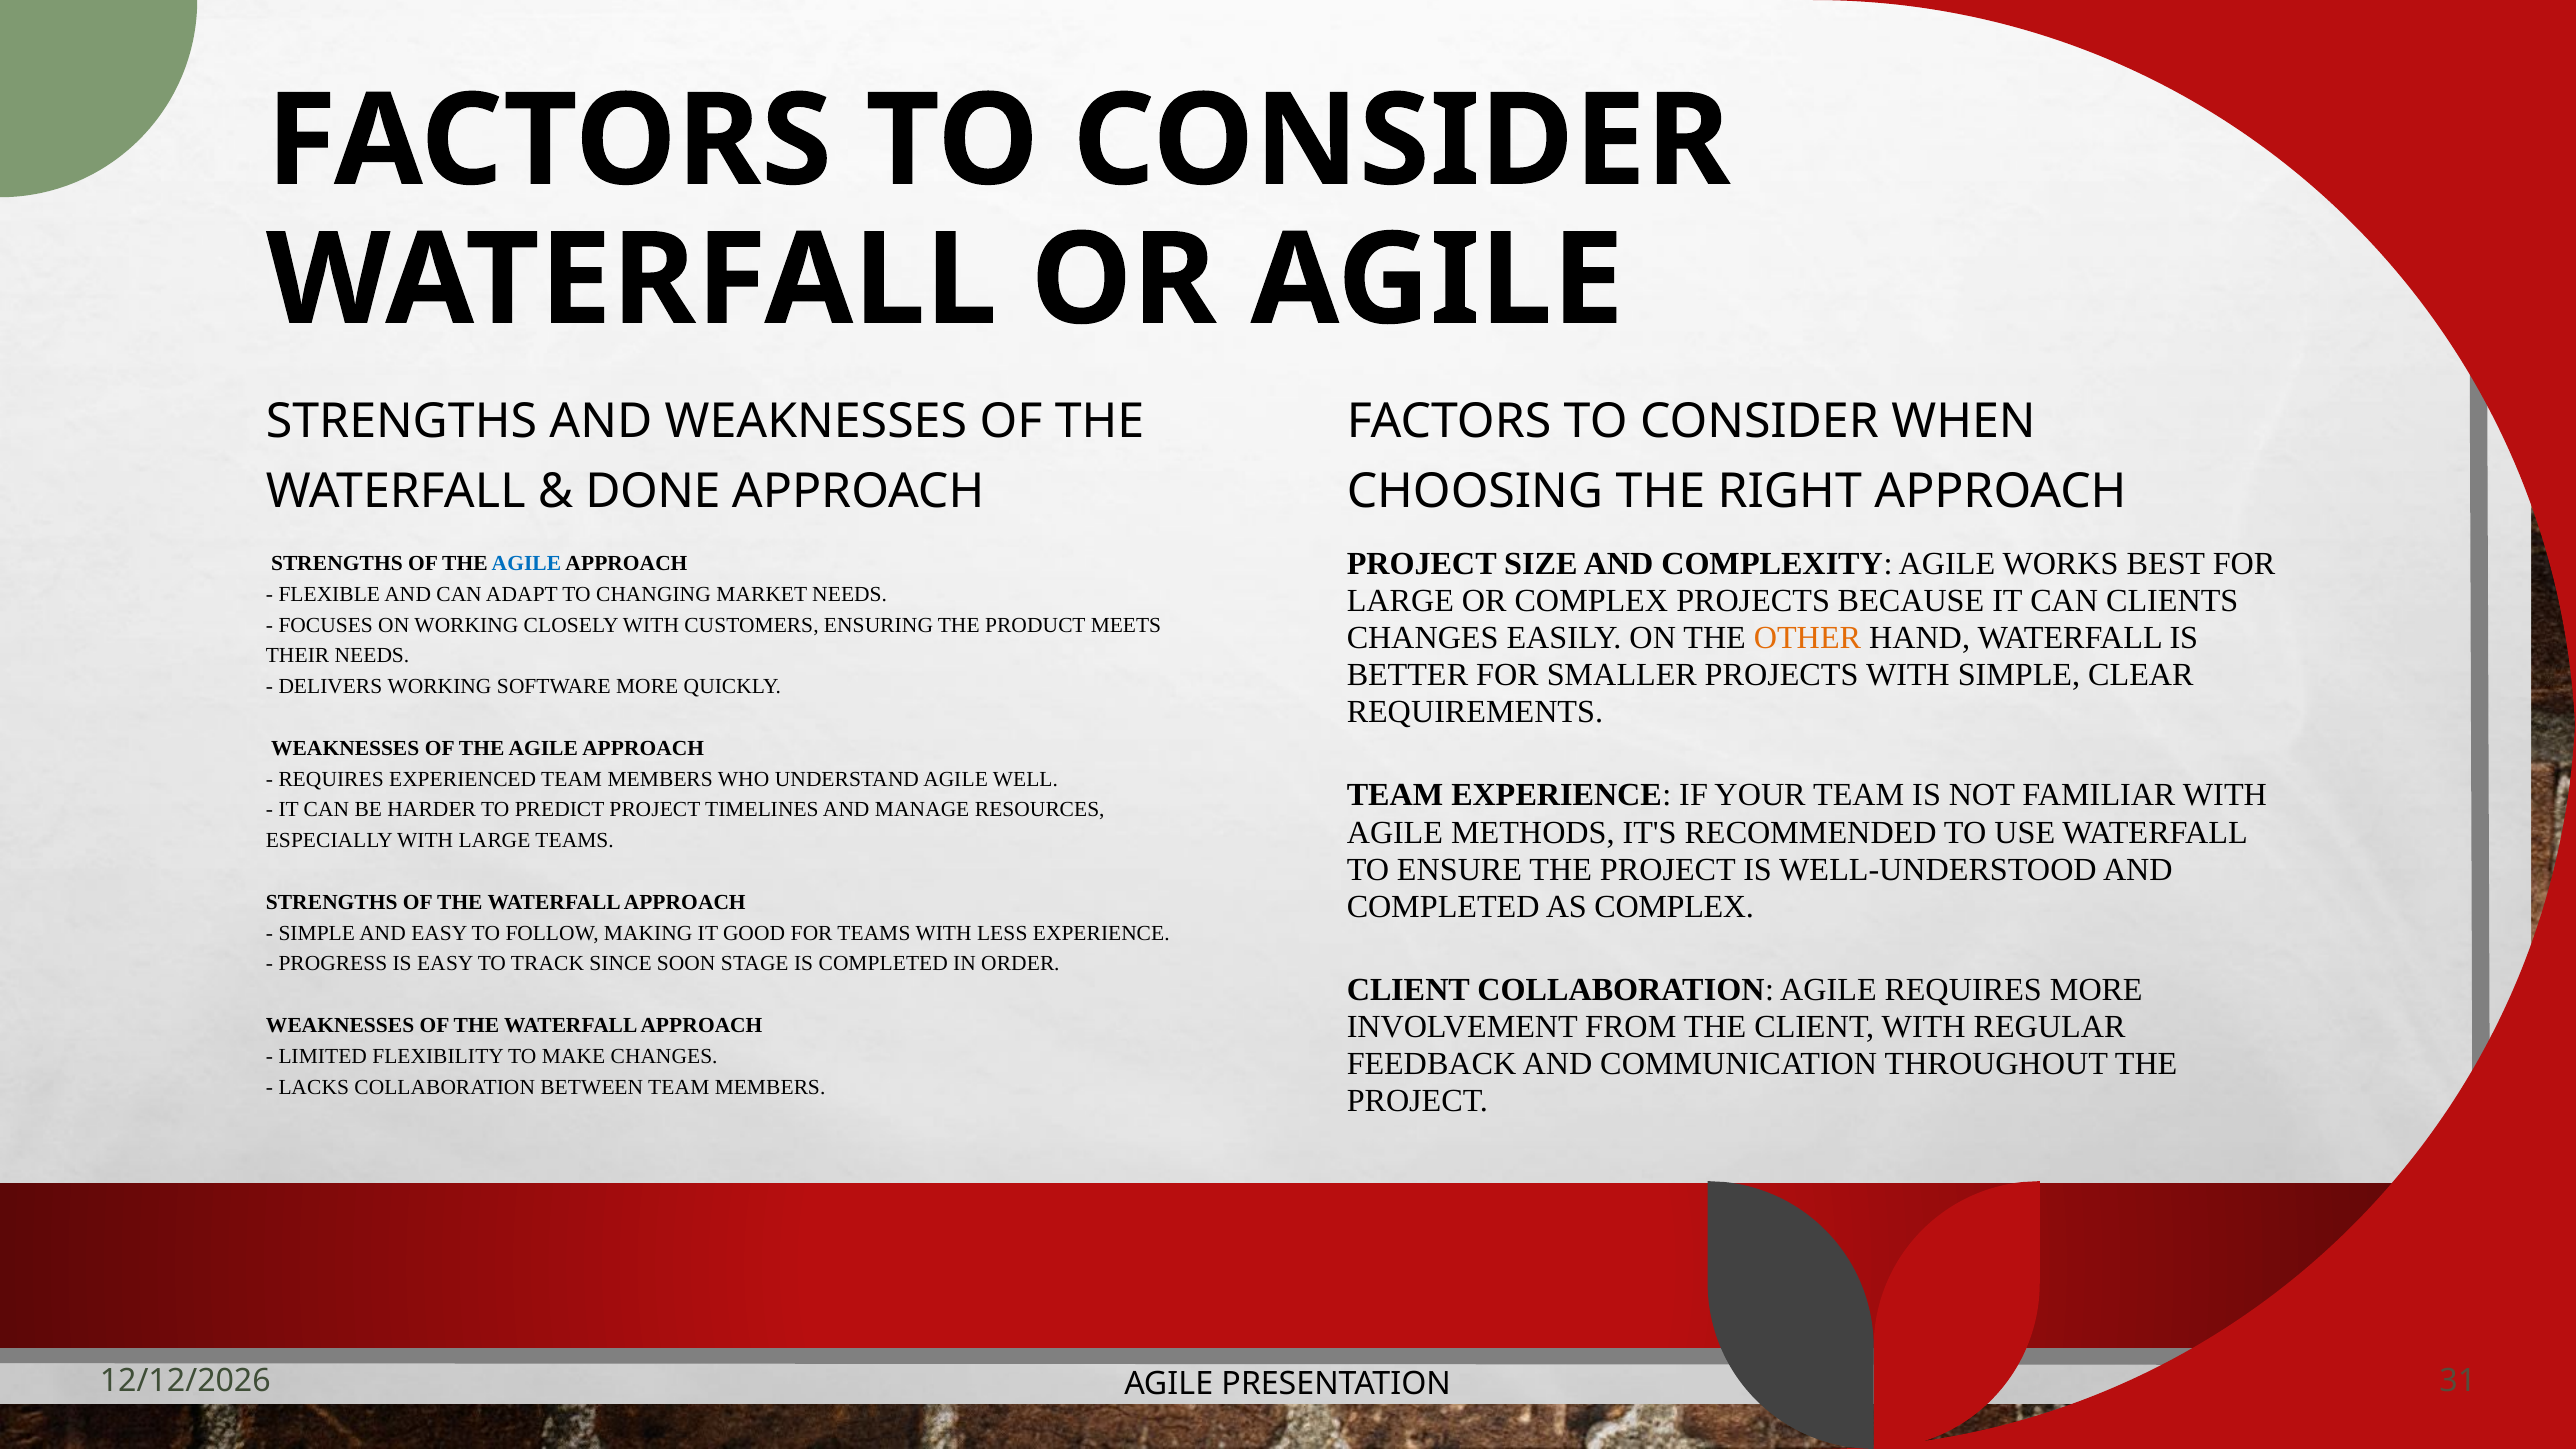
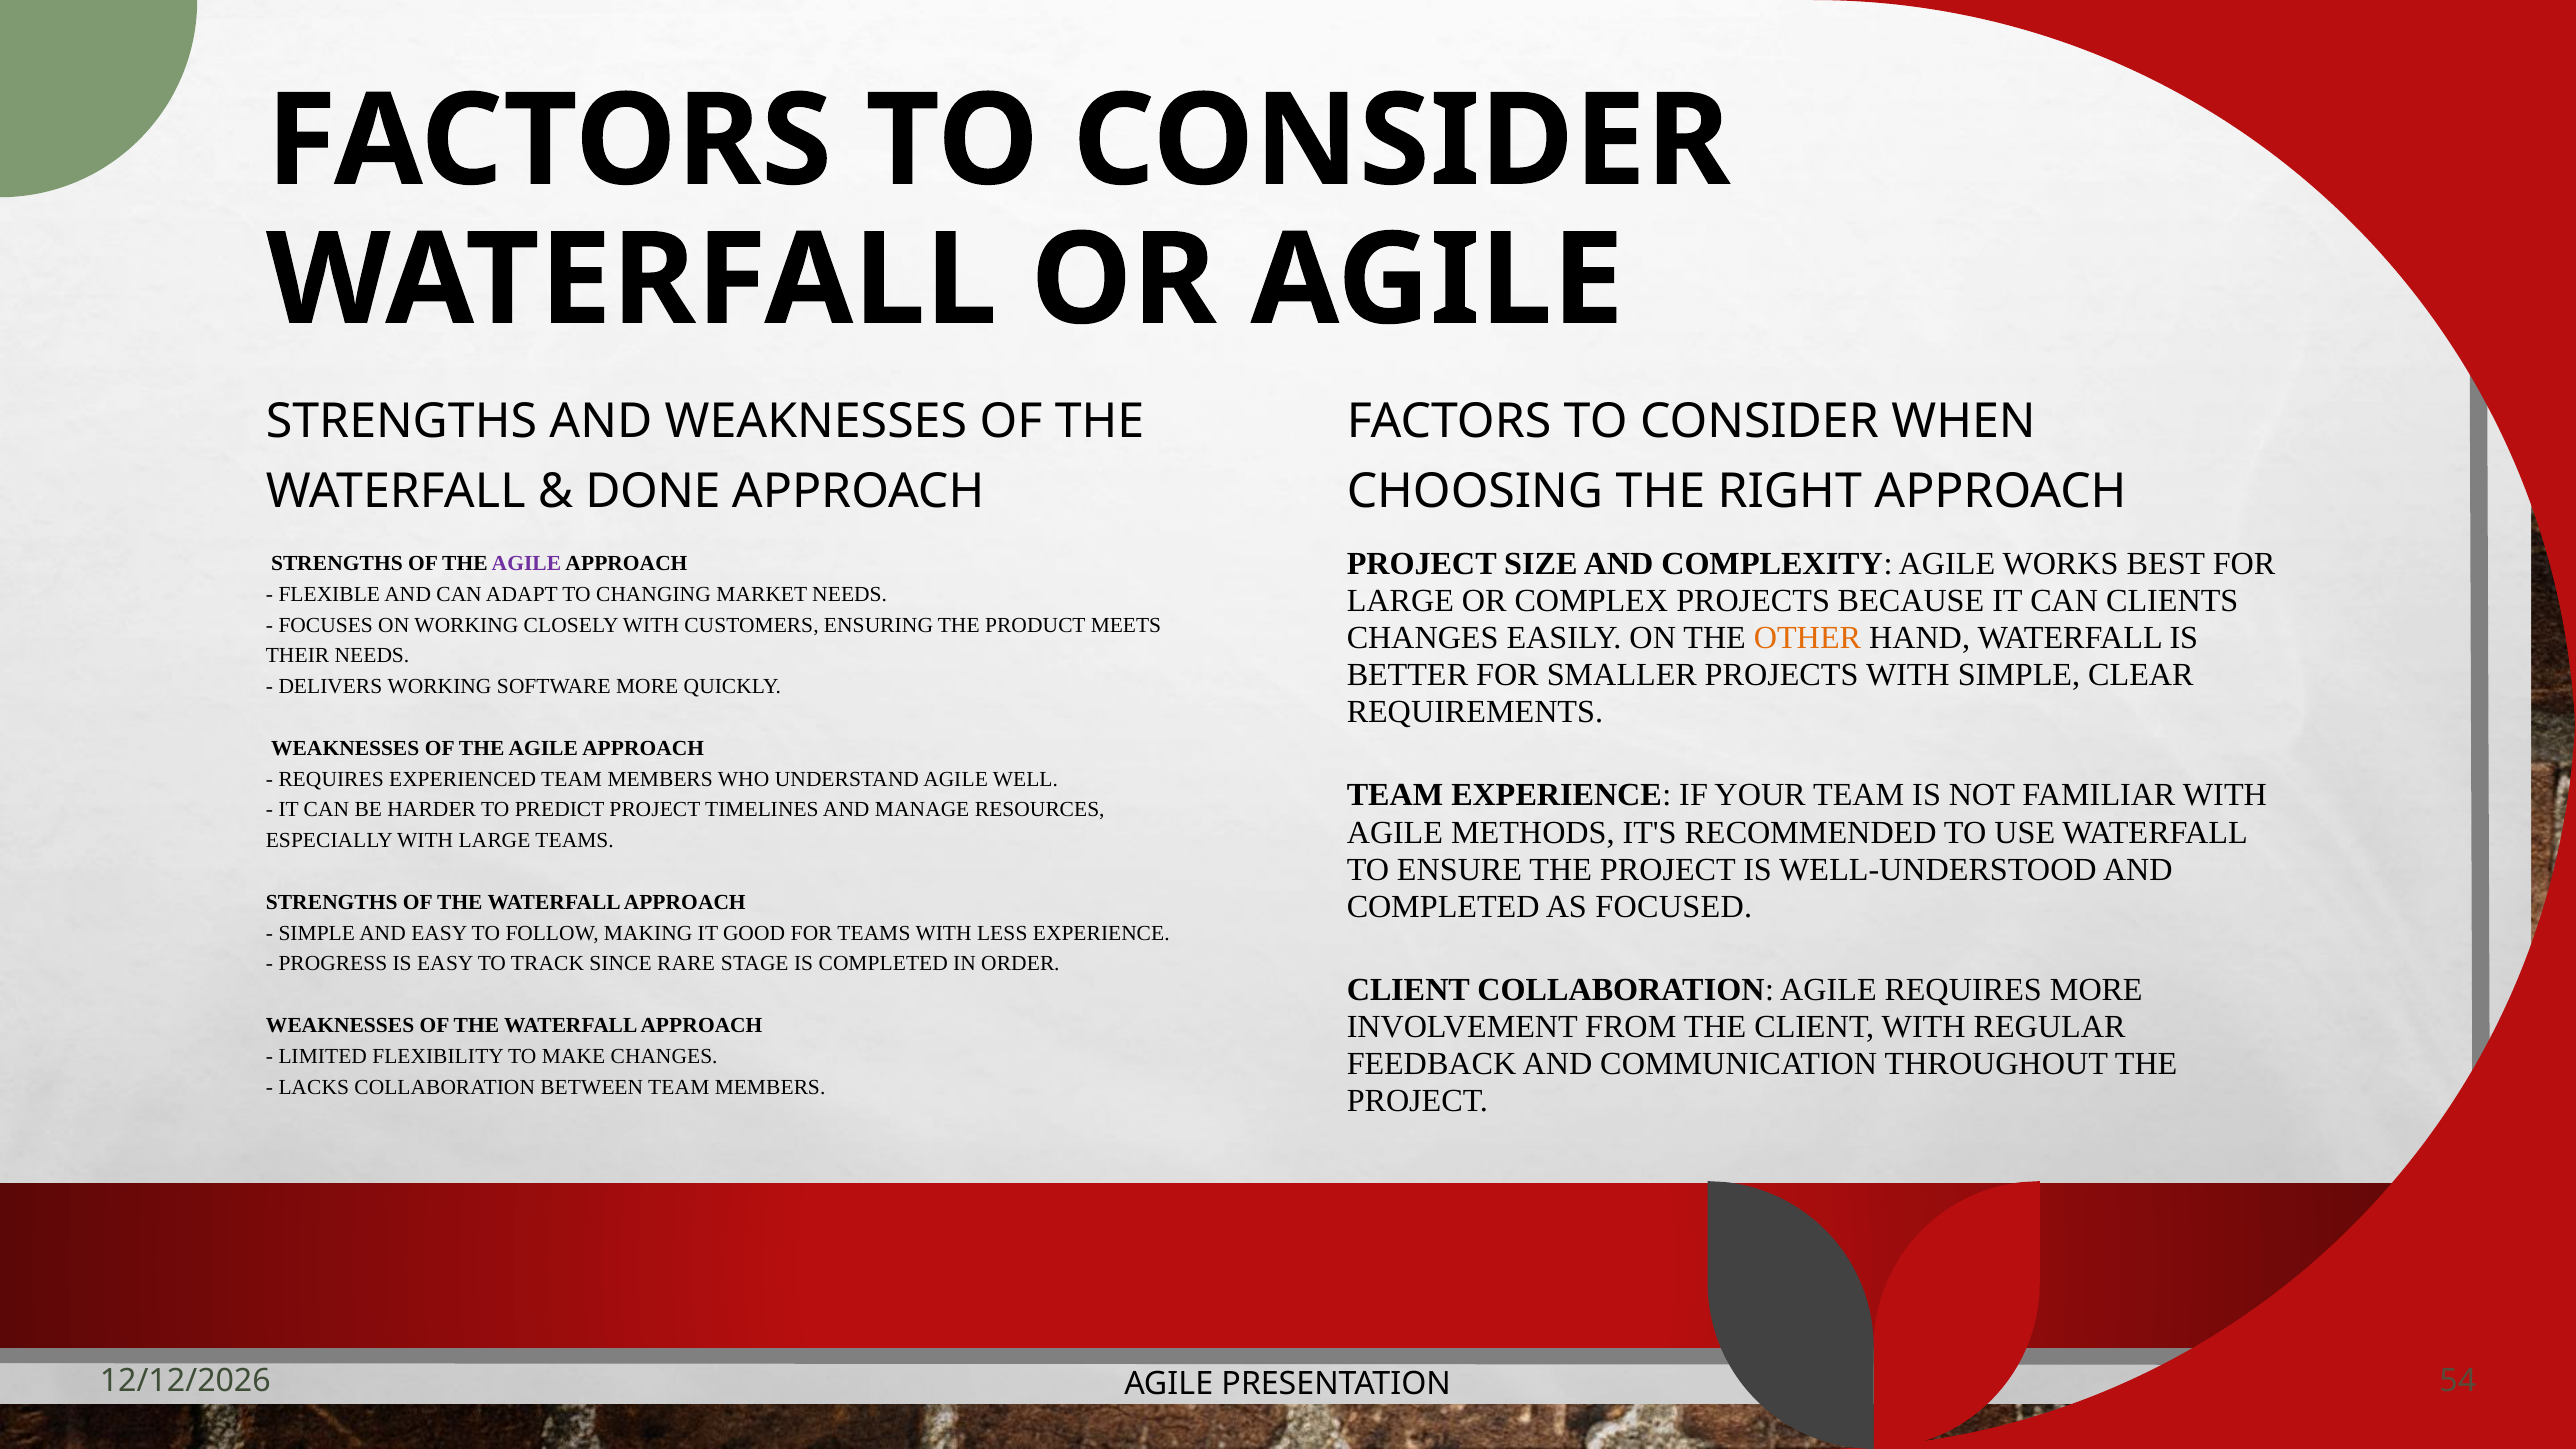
AGILE at (526, 563) colour: blue -> purple
AS COMPLEX: COMPLEX -> FOCUSED
SOON: SOON -> RARE
31: 31 -> 54
